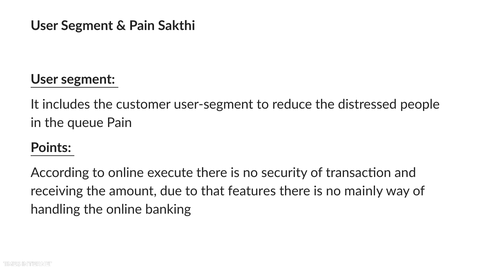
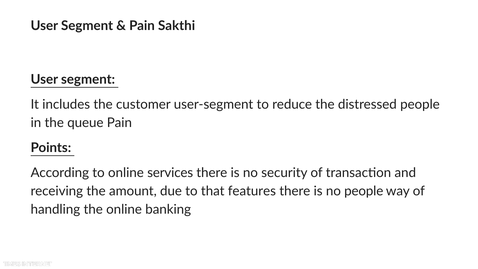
execute: execute -> services
no mainly: mainly -> people
